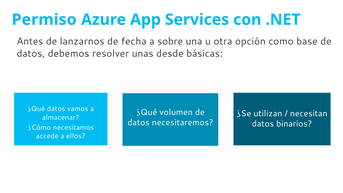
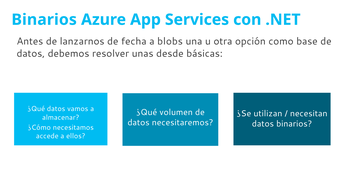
Permiso at (44, 20): Permiso -> Binarios
sobre: sobre -> blobs
